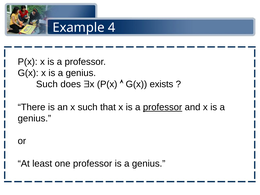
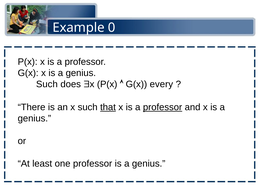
4: 4 -> 0
exists: exists -> every
that underline: none -> present
